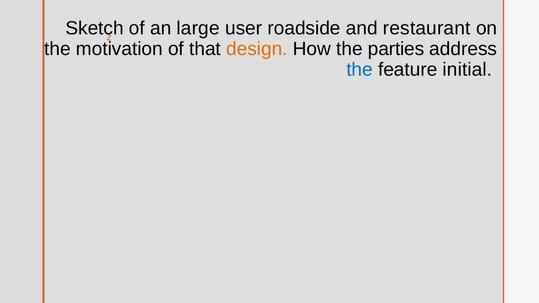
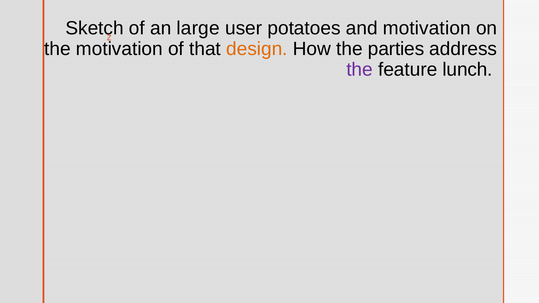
roadside: roadside -> potatoes
and restaurant: restaurant -> motivation
the at (360, 70) colour: blue -> purple
initial: initial -> lunch
